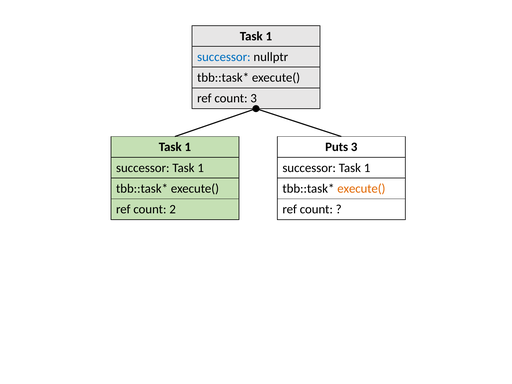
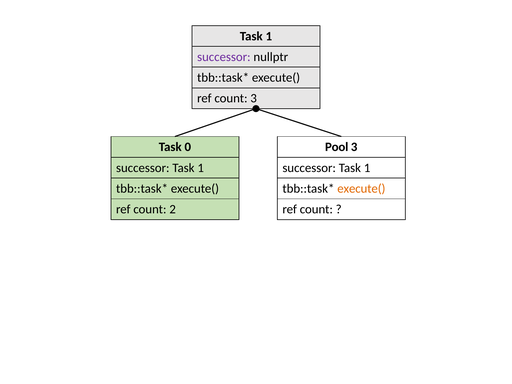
successor at (224, 57) colour: blue -> purple
1 at (188, 147): 1 -> 0
Puts: Puts -> Pool
